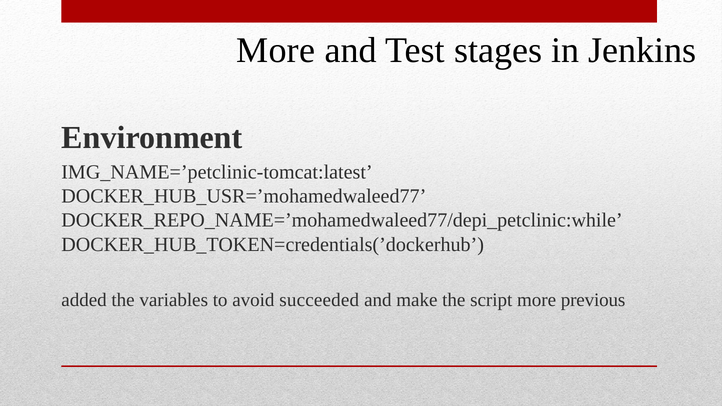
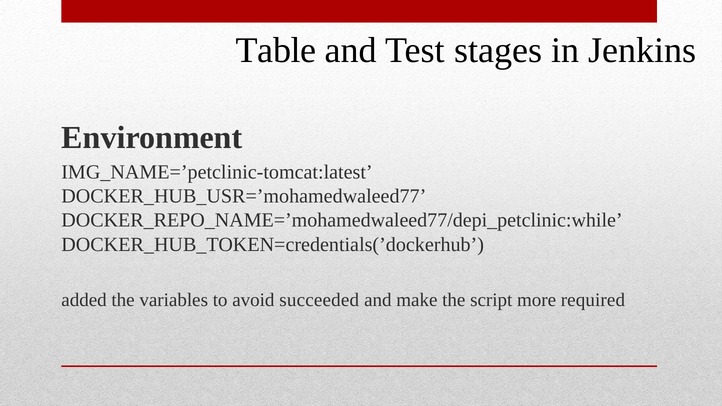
More at (276, 50): More -> Table
previous: previous -> required
